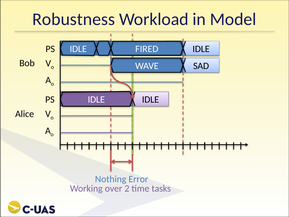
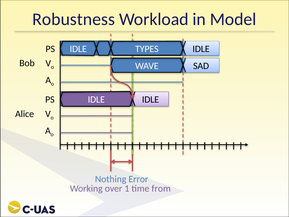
FIRED: FIRED -> TYPES
2: 2 -> 1
tasks: tasks -> from
